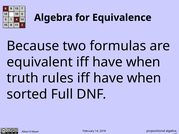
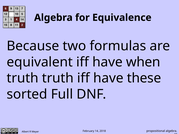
truth rules: rules -> truth
when at (144, 78): when -> these
